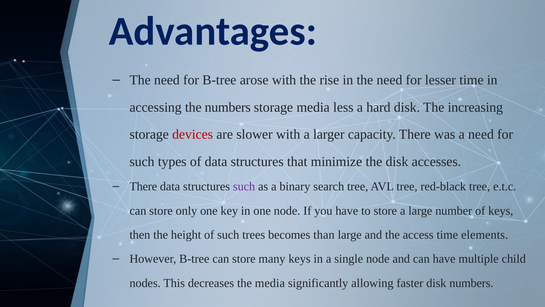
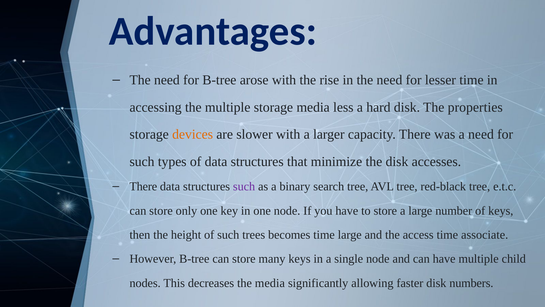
the numbers: numbers -> multiple
increasing: increasing -> properties
devices colour: red -> orange
becomes than: than -> time
elements: elements -> associate
